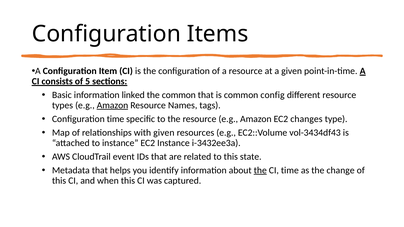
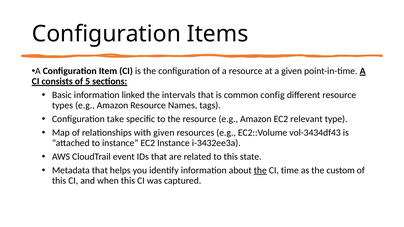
the common: common -> intervals
Amazon at (112, 105) underline: present -> none
Configuration time: time -> take
changes: changes -> relevant
change: change -> custom
